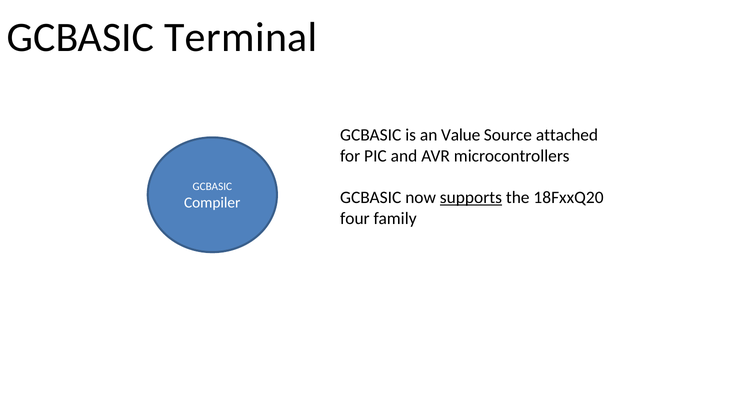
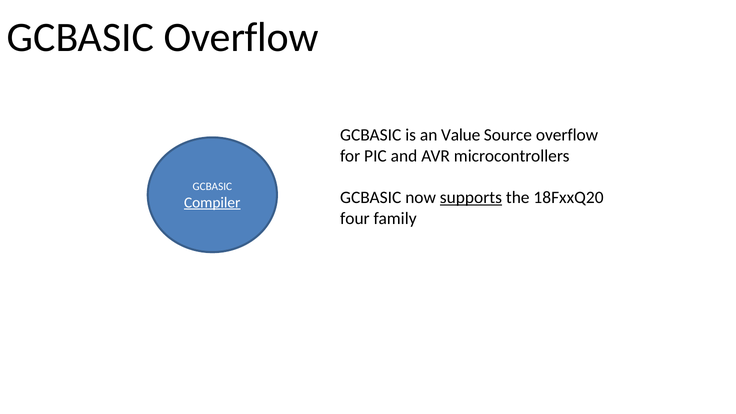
GCBASIC Terminal: Terminal -> Overflow
Source attached: attached -> overflow
Compiler underline: none -> present
